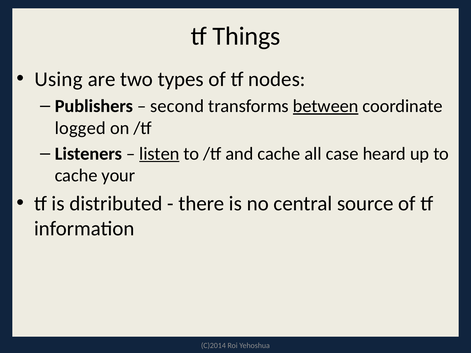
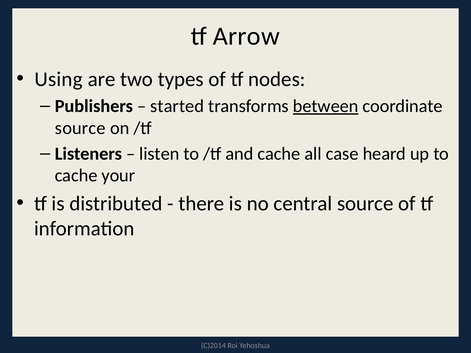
Things: Things -> Arrow
second: second -> started
logged at (80, 128): logged -> source
listen underline: present -> none
